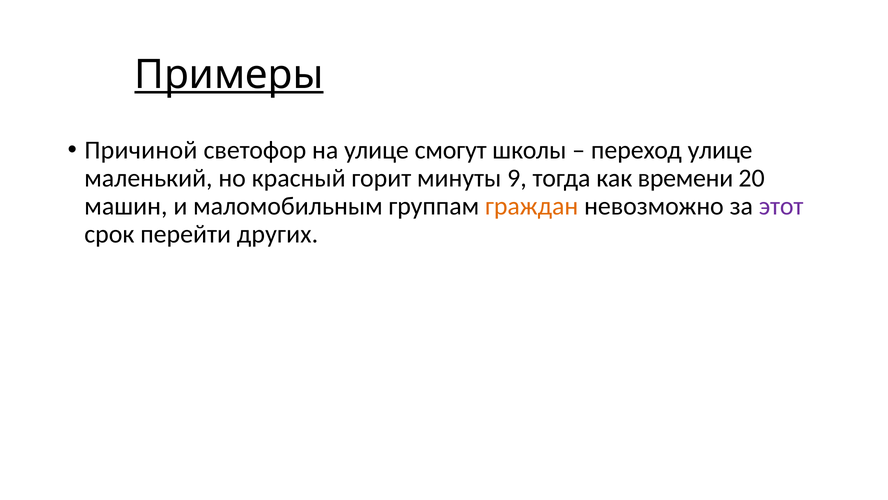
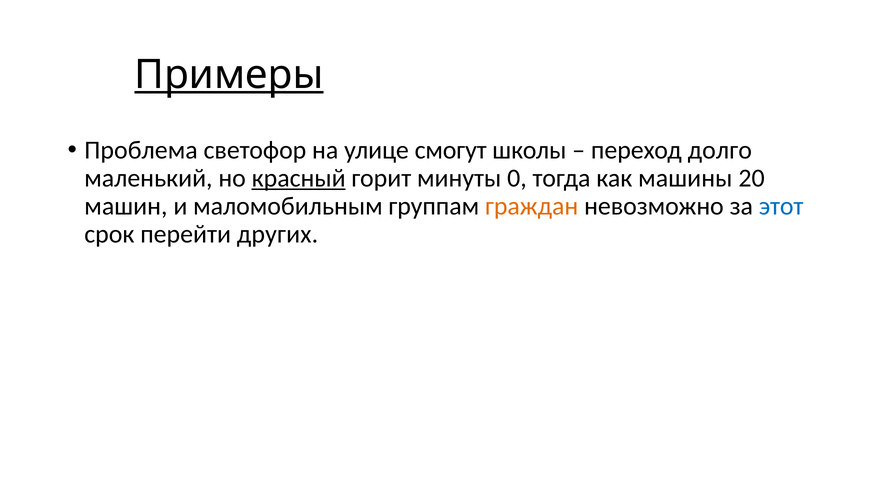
Причиной: Причиной -> Проблема
переход улице: улице -> долго
красный underline: none -> present
9: 9 -> 0
времени: времени -> машины
этот colour: purple -> blue
